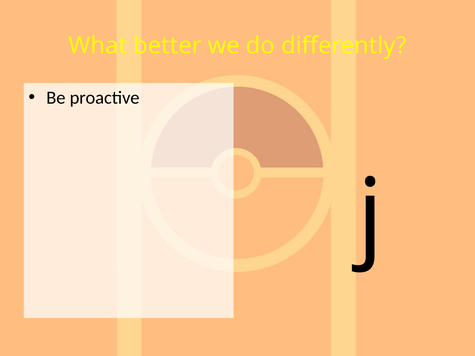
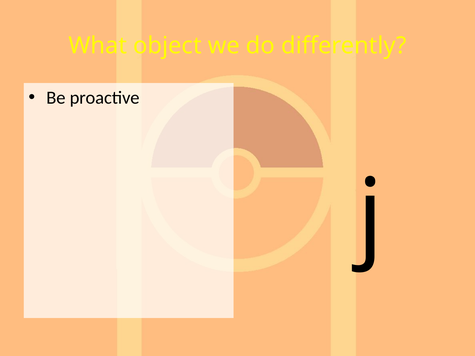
better: better -> object
